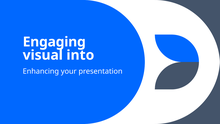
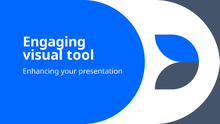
into: into -> tool
